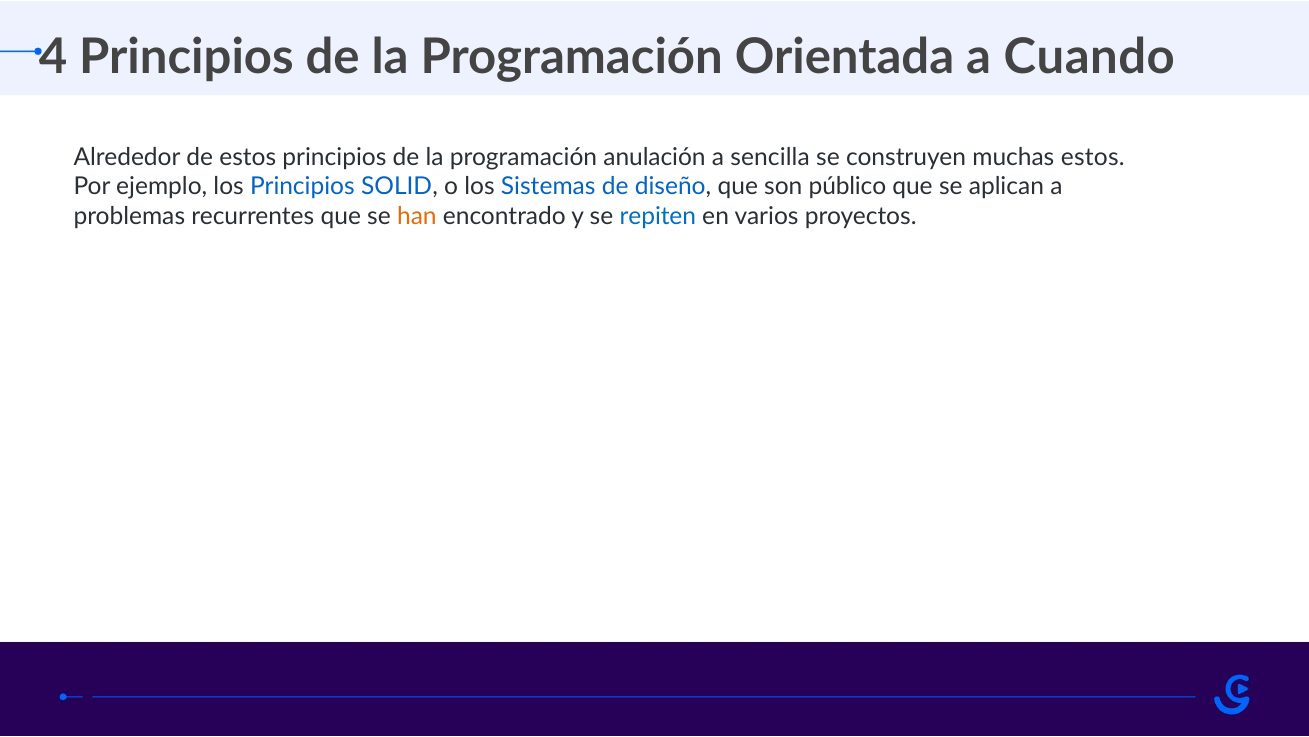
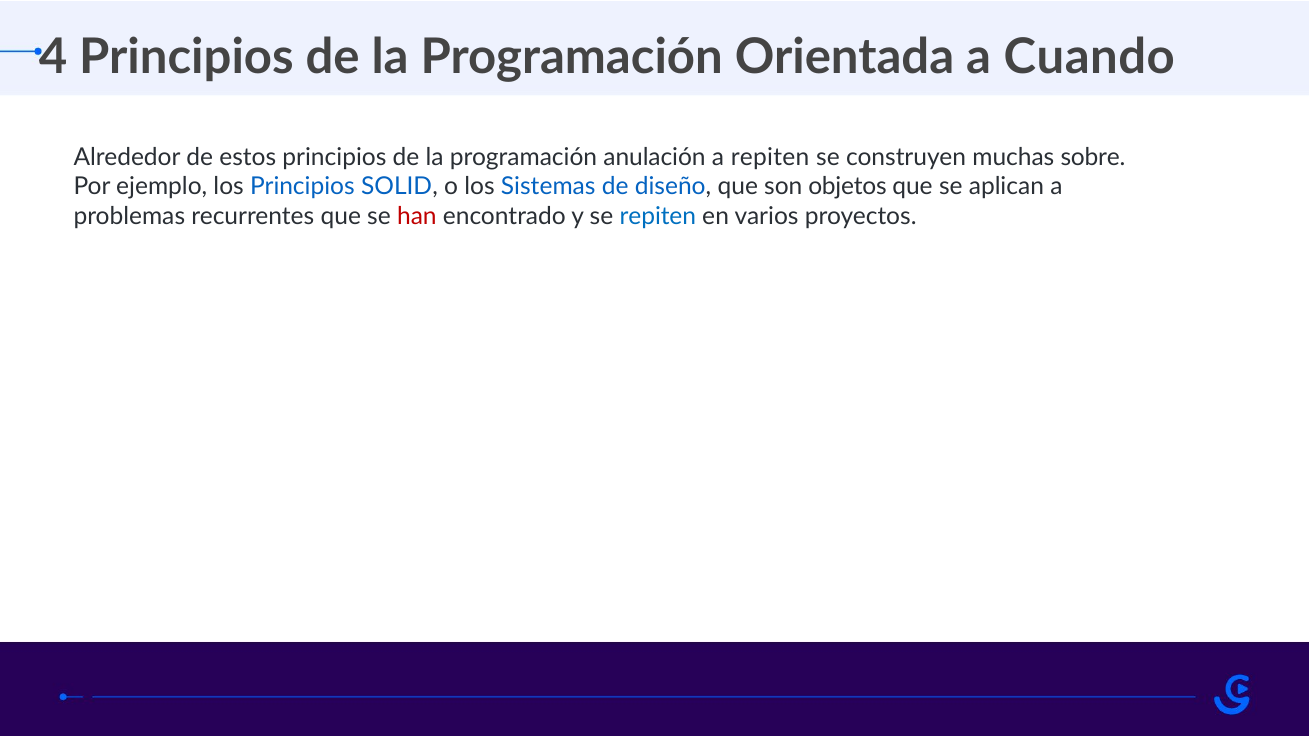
a sencilla: sencilla -> repiten
muchas estos: estos -> sobre
público: público -> objetos
han colour: orange -> red
